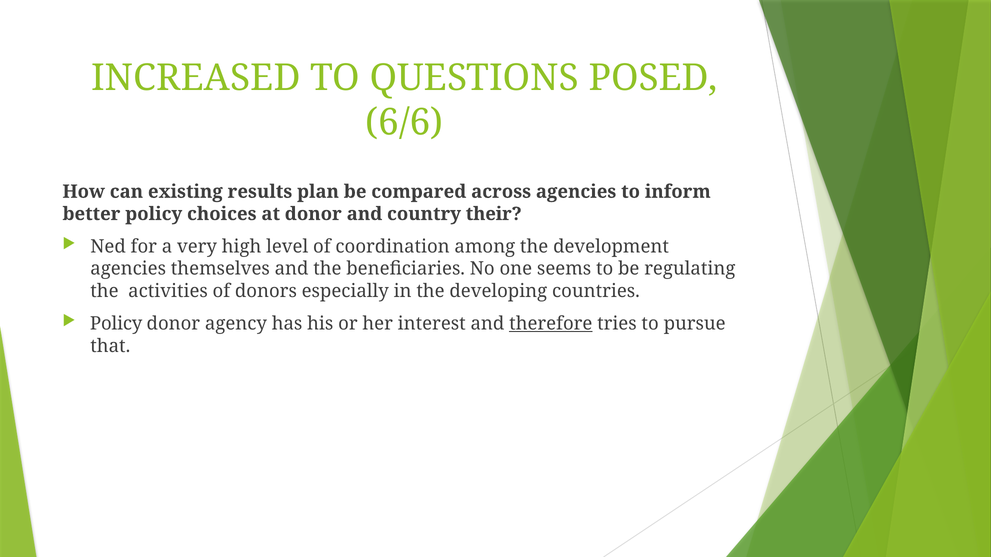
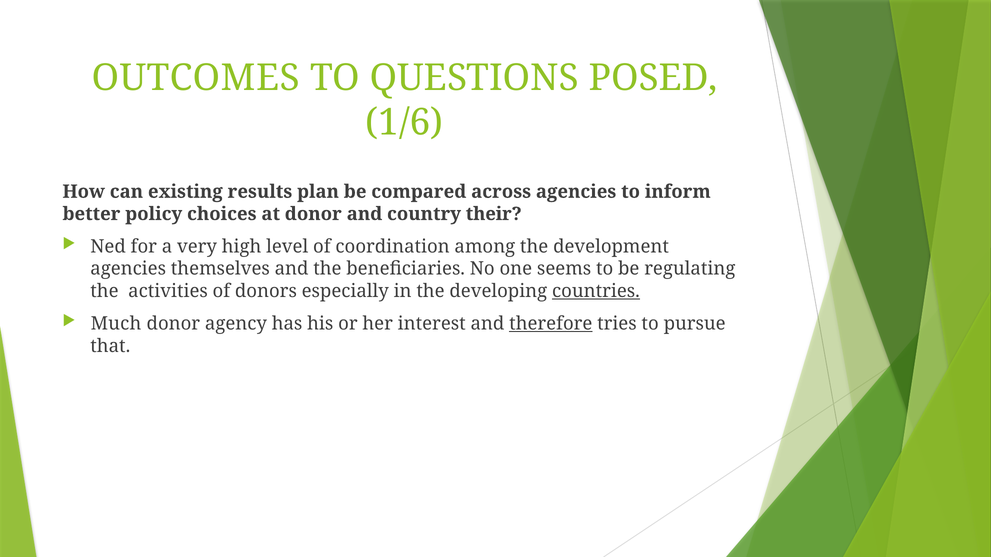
INCREASED: INCREASED -> OUTCOMES
6/6: 6/6 -> 1/6
countries underline: none -> present
Policy at (116, 324): Policy -> Much
